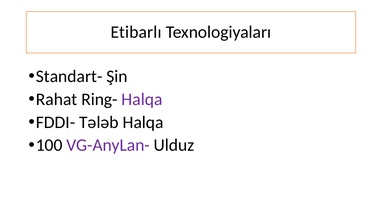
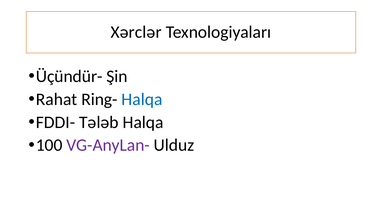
Etibarlı: Etibarlı -> Xərclər
Standart-: Standart- -> Üçündür-
Halqa at (142, 99) colour: purple -> blue
